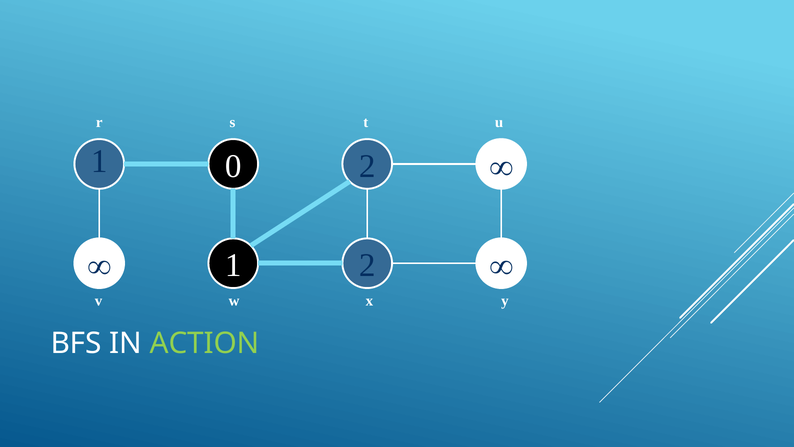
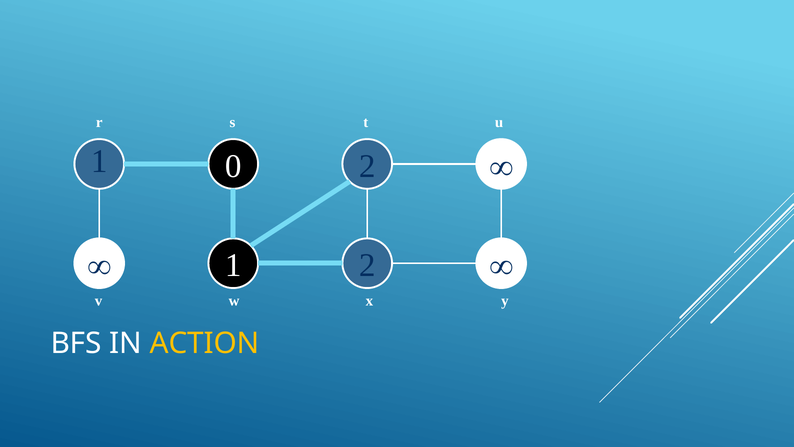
ACTION colour: light green -> yellow
